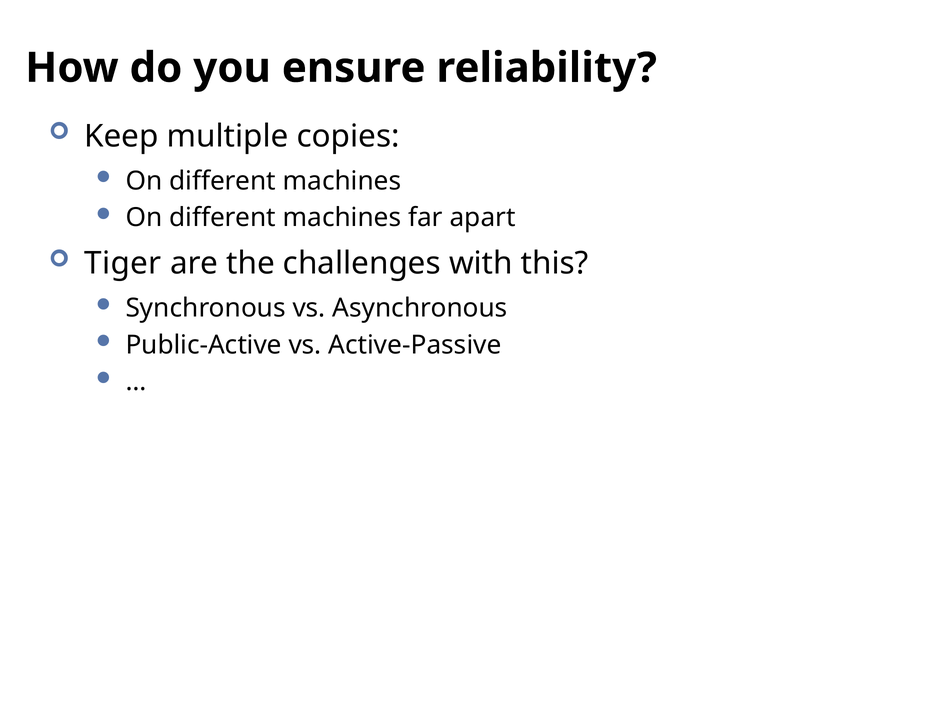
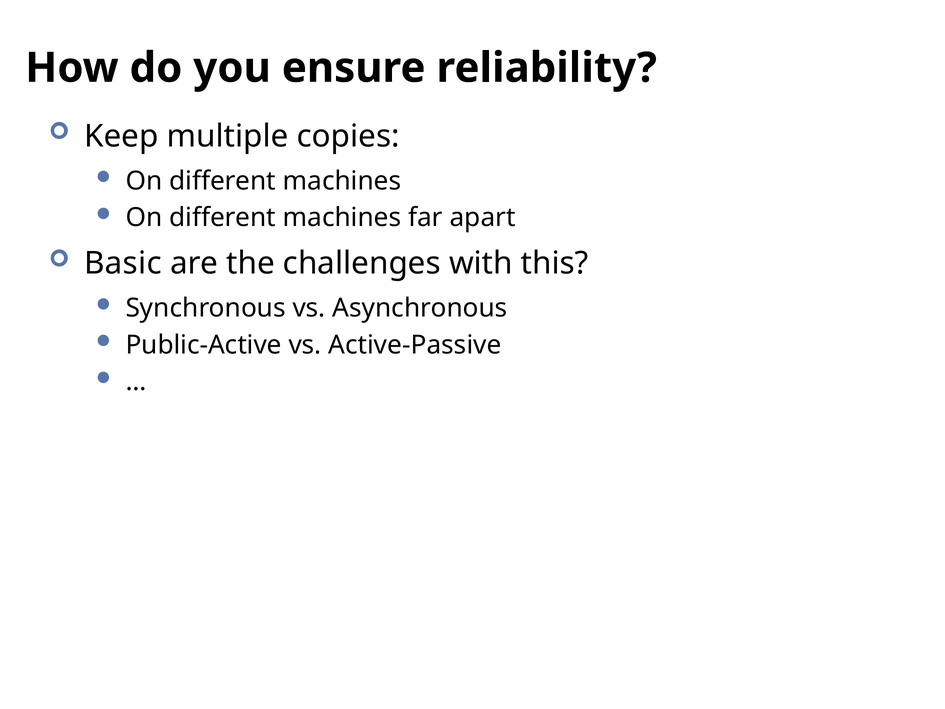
Tiger: Tiger -> Basic
